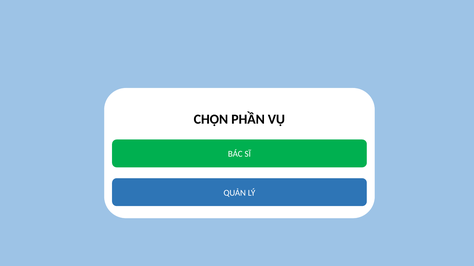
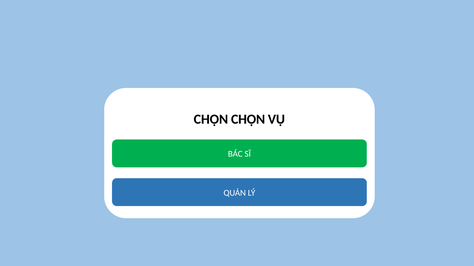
CHỌN PHẦN: PHẦN -> CHỌN
